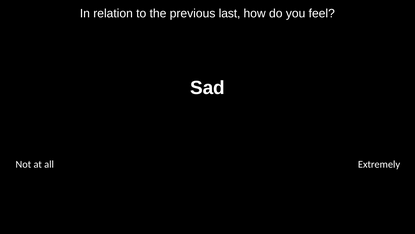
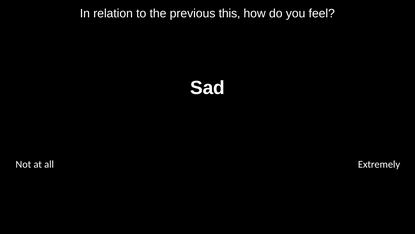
last: last -> this
